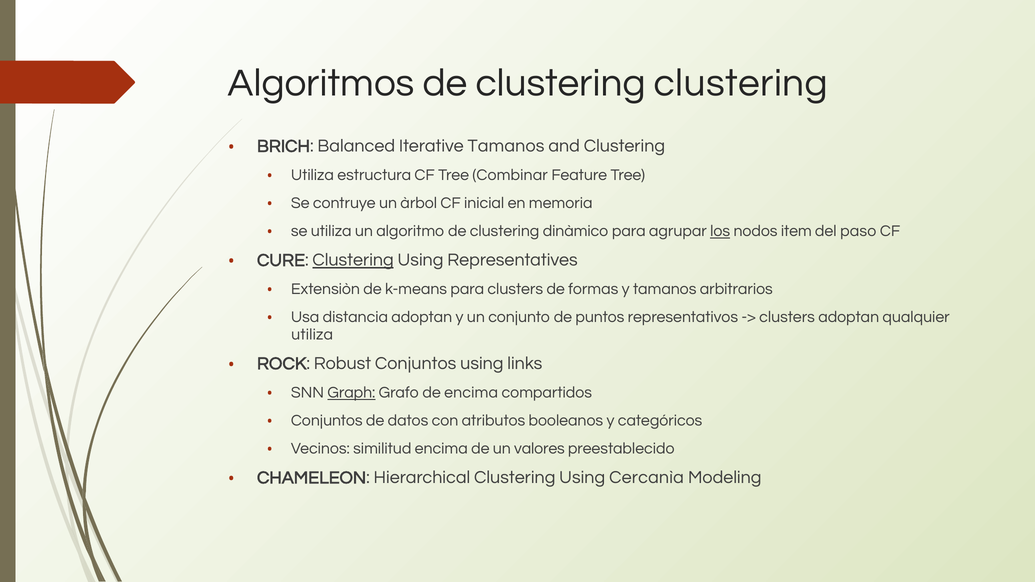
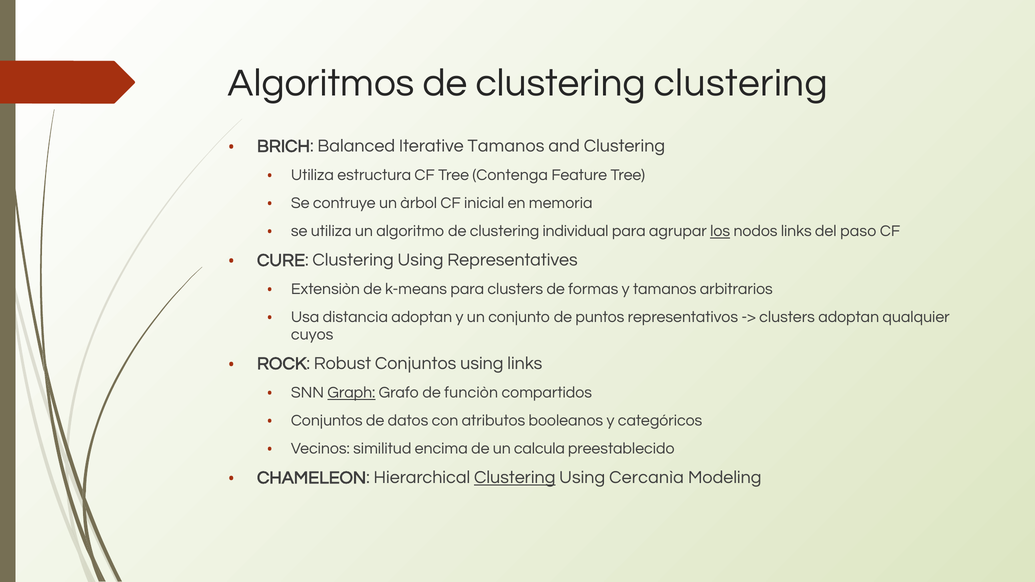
Combinar: Combinar -> Contenga
dinàmico: dinàmico -> individual
nodos item: item -> links
Clustering at (353, 260) underline: present -> none
utiliza at (312, 334): utiliza -> cuyos
de encima: encima -> funciòn
valores: valores -> calcula
Clustering at (515, 478) underline: none -> present
